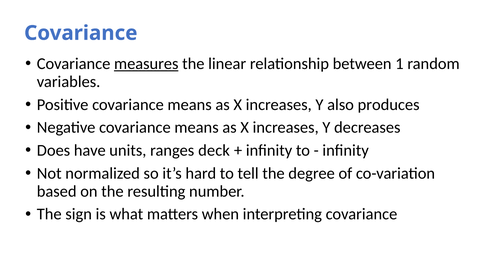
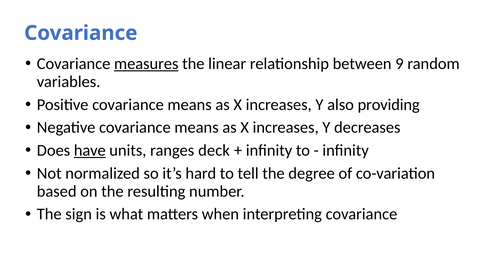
1: 1 -> 9
produces: produces -> providing
have underline: none -> present
